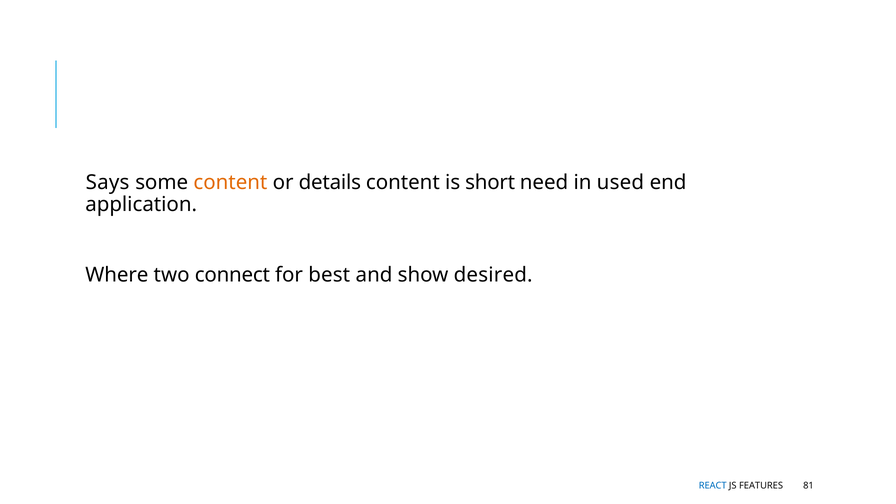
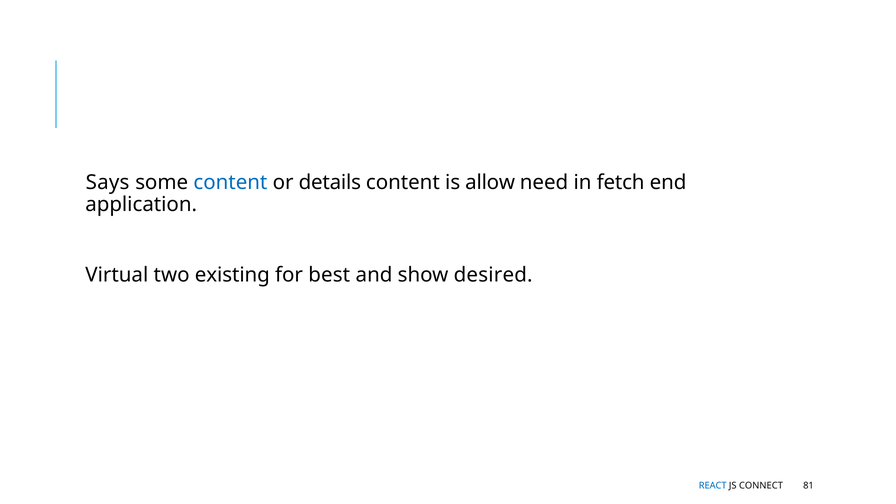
content at (230, 182) colour: orange -> blue
short: short -> allow
used: used -> fetch
Where: Where -> Virtual
connect: connect -> existing
FEATURES: FEATURES -> CONNECT
